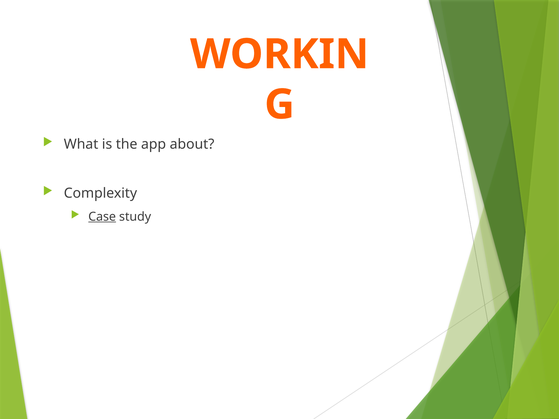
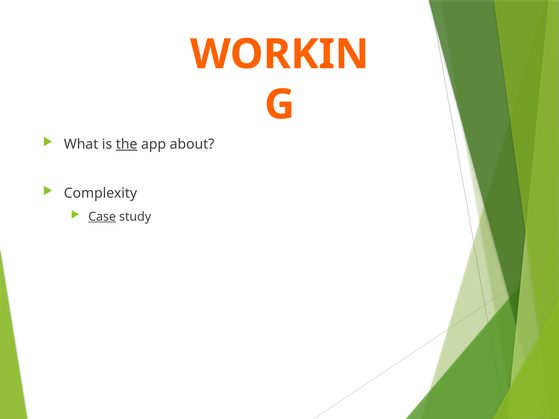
the underline: none -> present
